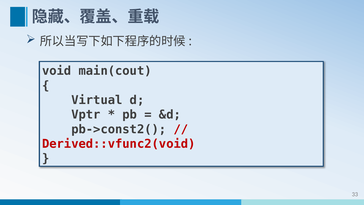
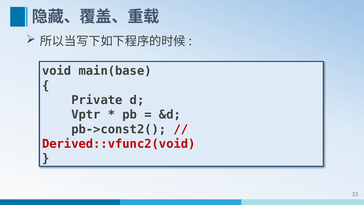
main(cout: main(cout -> main(base
Virtual: Virtual -> Private
